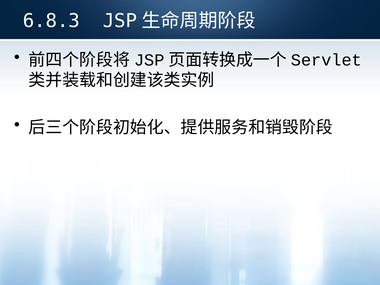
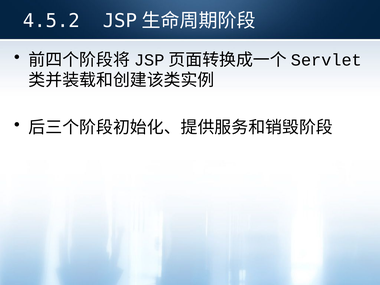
6.8.3: 6.8.3 -> 4.5.2
